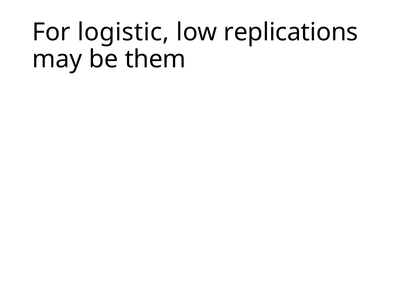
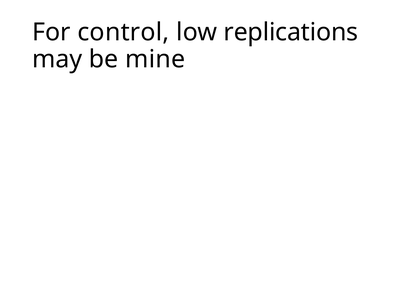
logistic: logistic -> control
them: them -> mine
